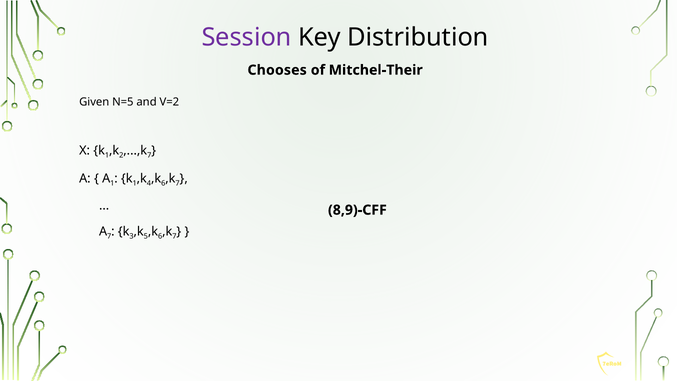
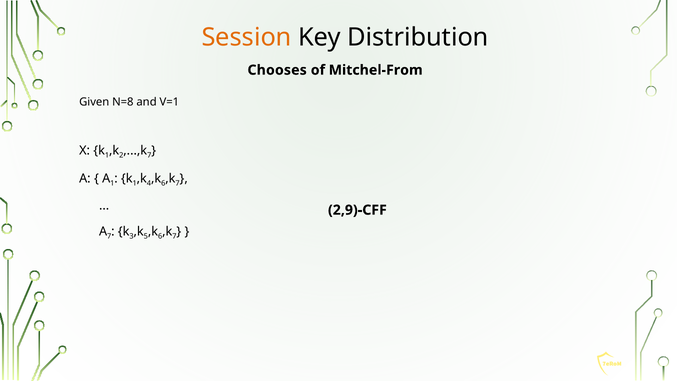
Session colour: purple -> orange
Mitchel-Their: Mitchel-Their -> Mitchel-From
N=5: N=5 -> N=8
V=2: V=2 -> V=1
8,9)-CFF: 8,9)-CFF -> 2,9)-CFF
